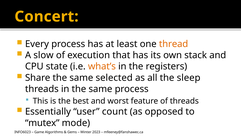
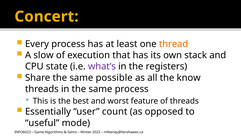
what’s colour: orange -> purple
selected: selected -> possible
sleep: sleep -> know
mutex: mutex -> useful
